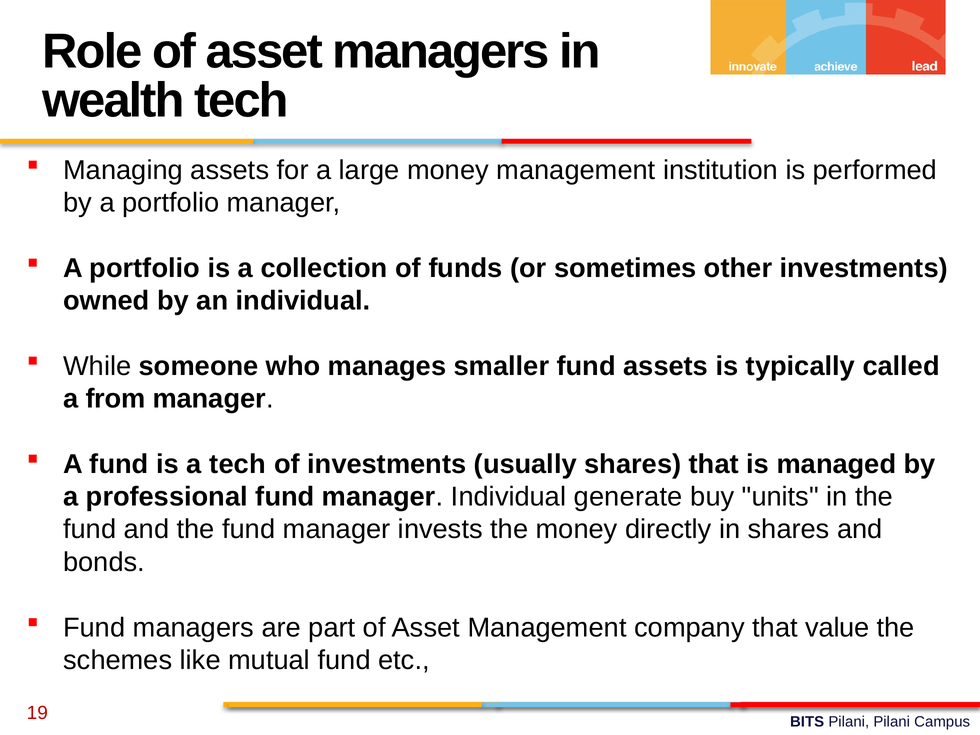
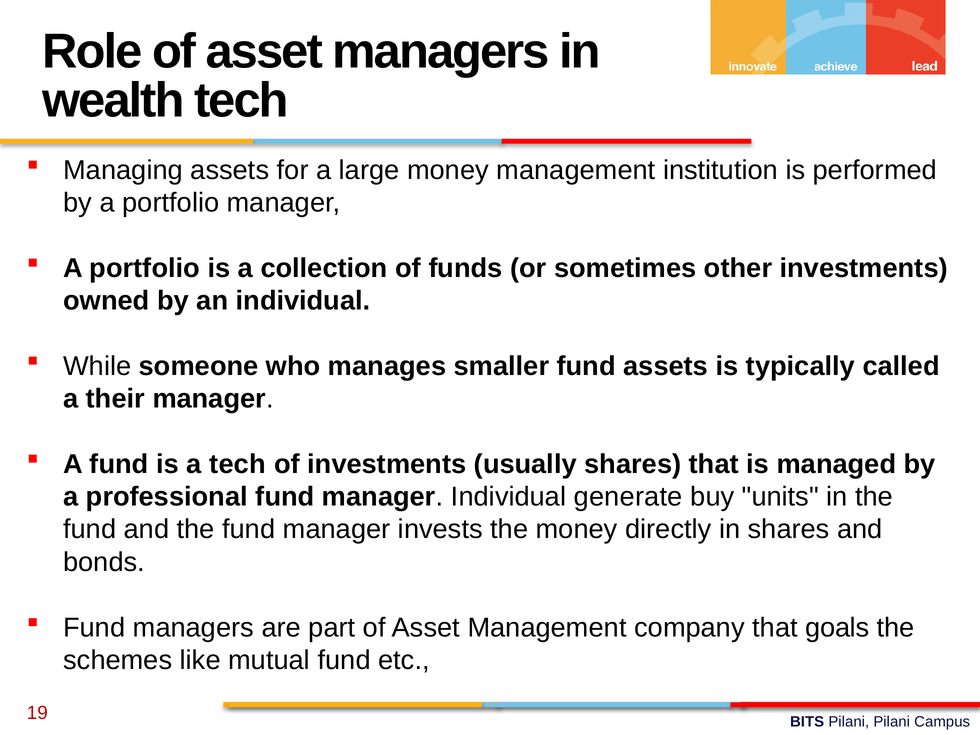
from: from -> their
value: value -> goals
